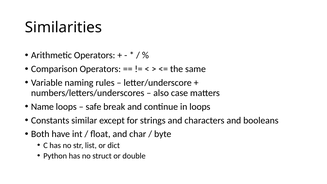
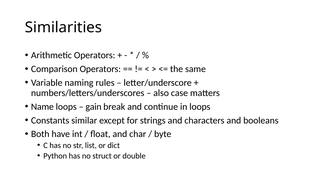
safe: safe -> gain
